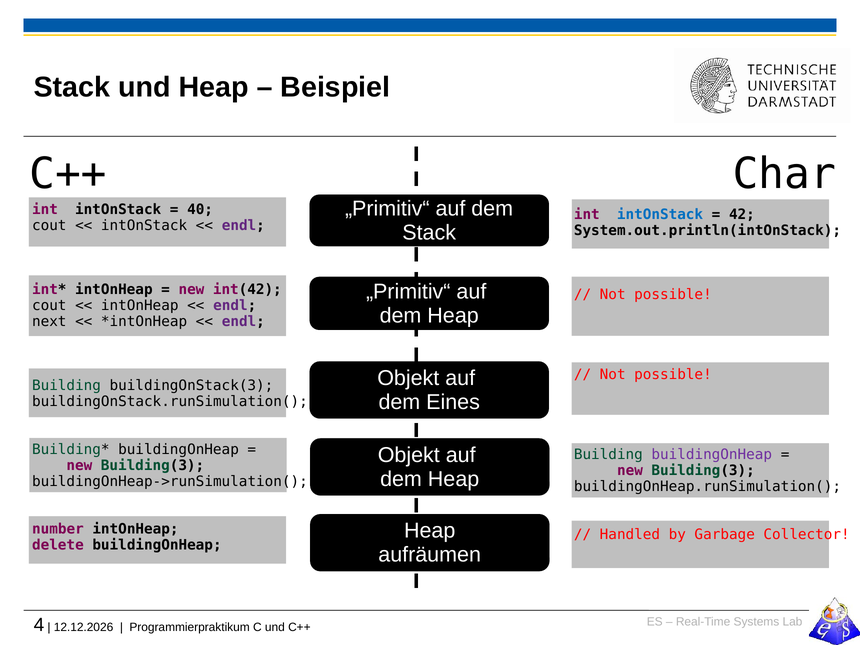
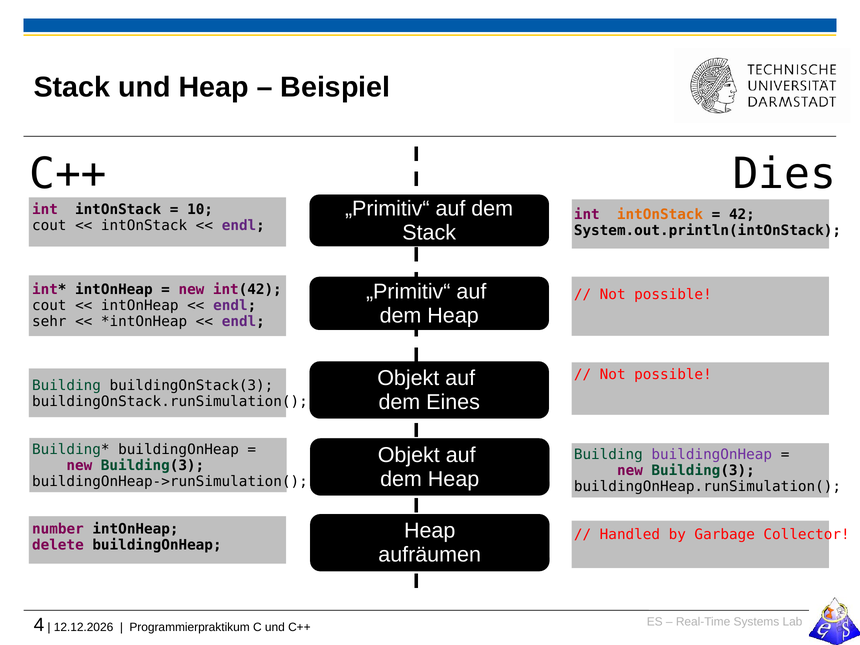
Char: Char -> Dies
40: 40 -> 10
intOnStack at (660, 215) colour: blue -> orange
next: next -> sehr
